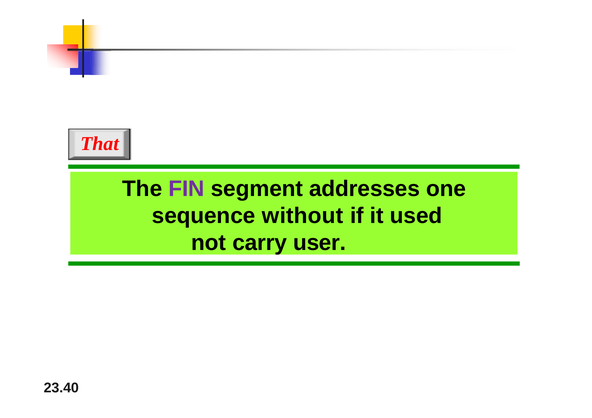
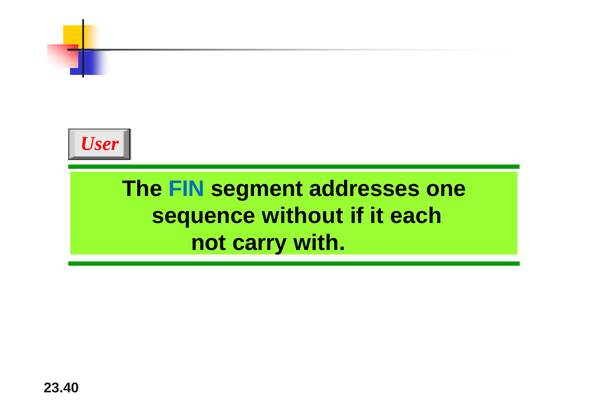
That: That -> User
FIN colour: purple -> blue
used: used -> each
user: user -> with
